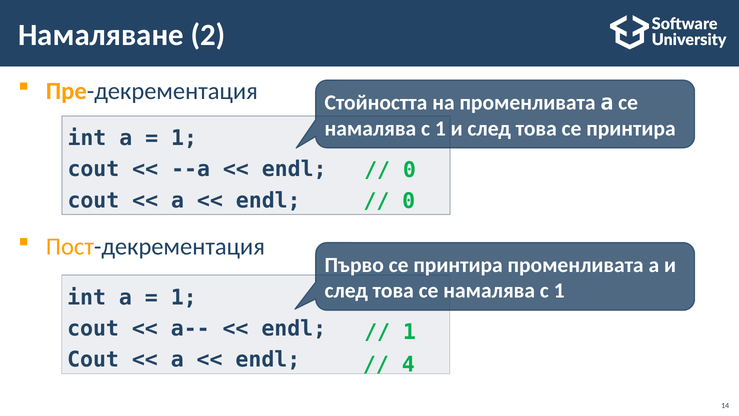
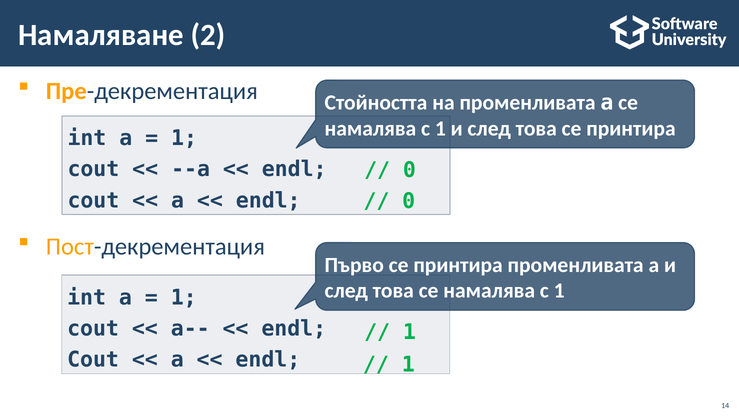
4 at (408, 364): 4 -> 1
